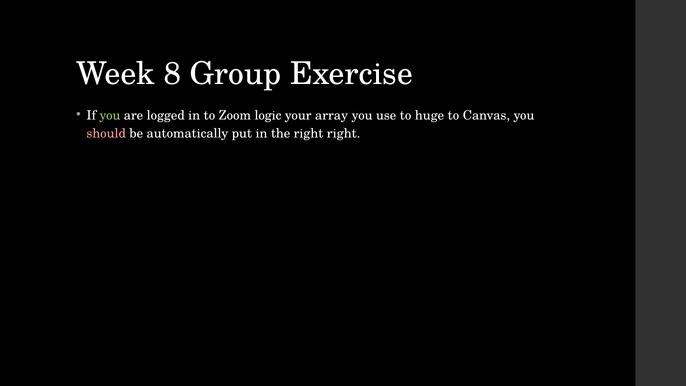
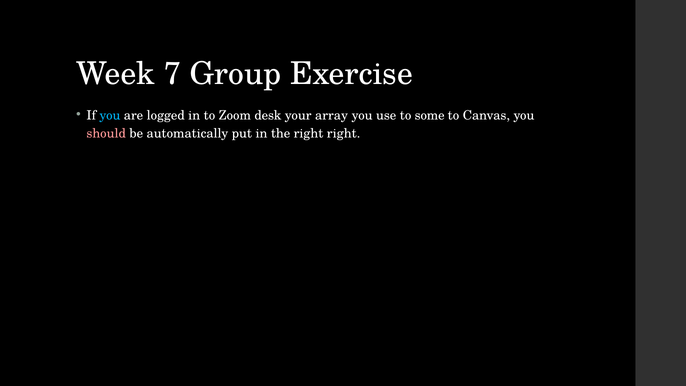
8: 8 -> 7
you at (110, 116) colour: light green -> light blue
logic: logic -> desk
huge: huge -> some
